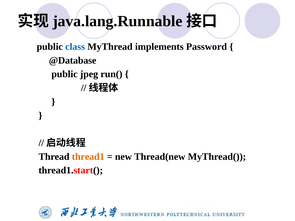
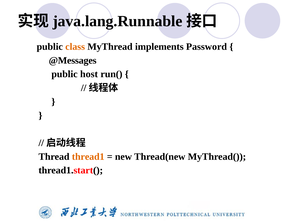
class colour: blue -> orange
@Database: @Database -> @Messages
jpeg: jpeg -> host
